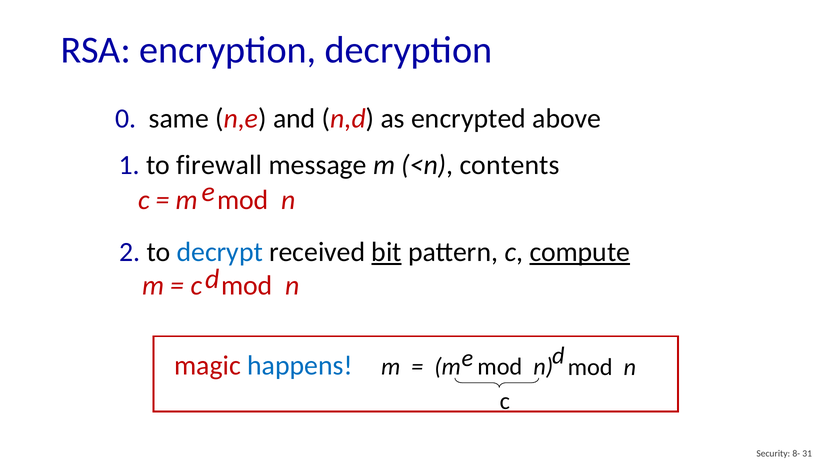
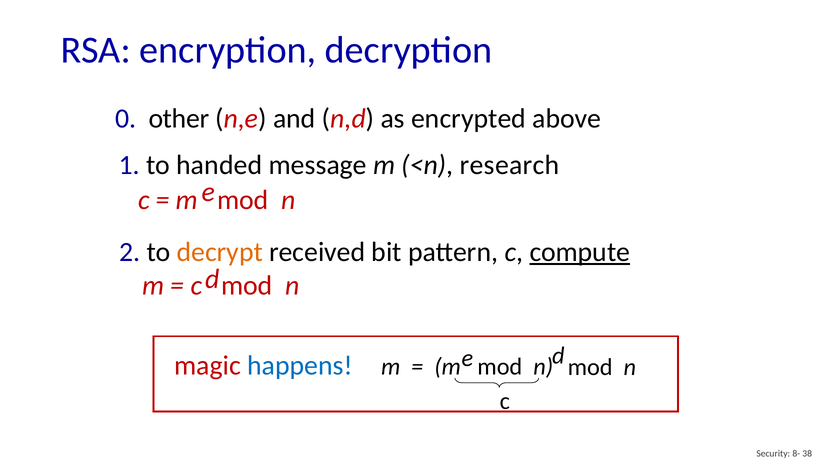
same: same -> other
firewall: firewall -> handed
contents: contents -> research
decrypt colour: blue -> orange
bit underline: present -> none
31: 31 -> 38
